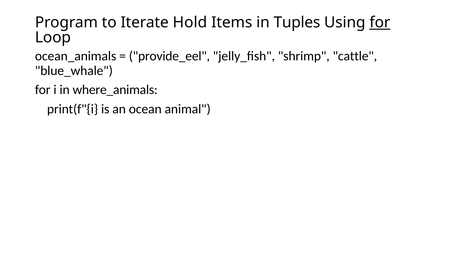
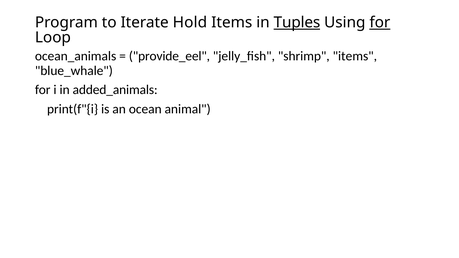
Tuples underline: none -> present
shrimp cattle: cattle -> items
where_animals: where_animals -> added_animals
